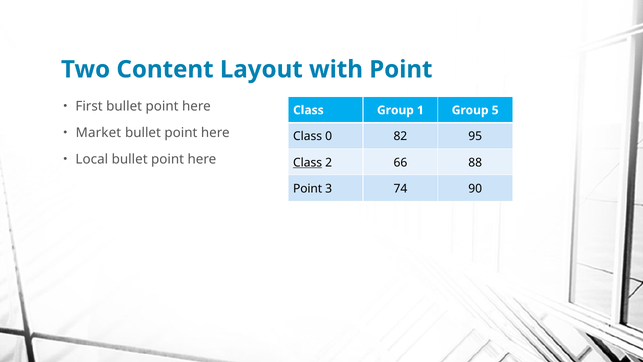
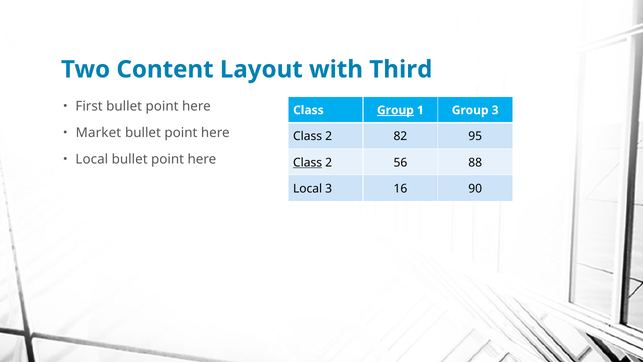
with Point: Point -> Third
Group at (395, 110) underline: none -> present
Group 5: 5 -> 3
0 at (329, 136): 0 -> 2
66: 66 -> 56
Point at (308, 189): Point -> Local
74: 74 -> 16
